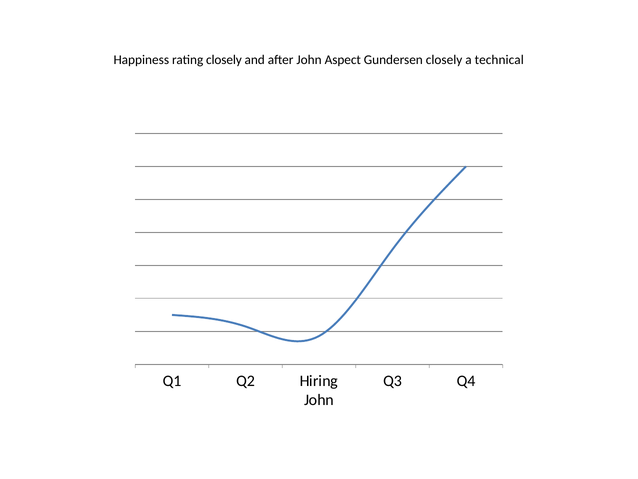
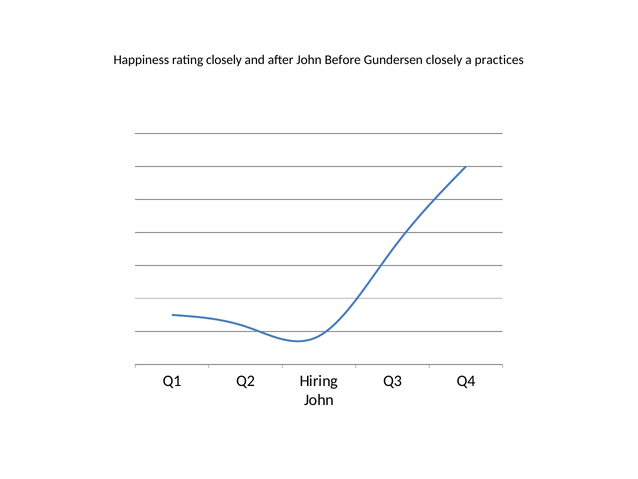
Aspect: Aspect -> Before
technical: technical -> practices
